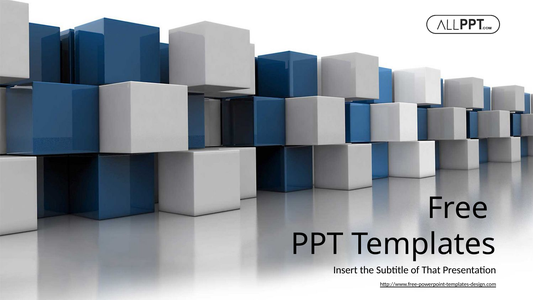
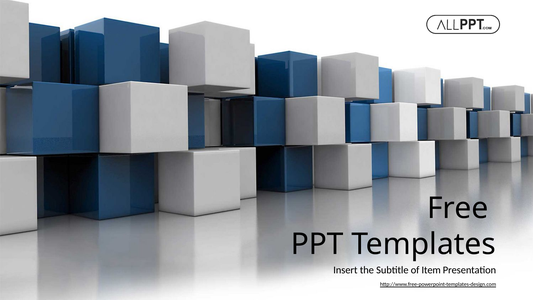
That: That -> Item
